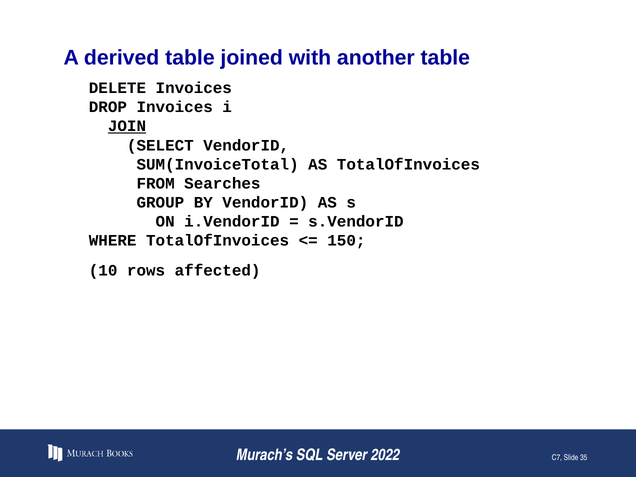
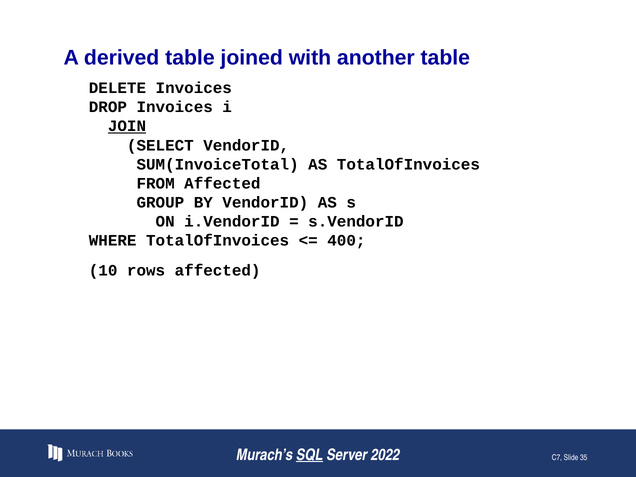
FROM Searches: Searches -> Affected
150: 150 -> 400
SQL underline: none -> present
